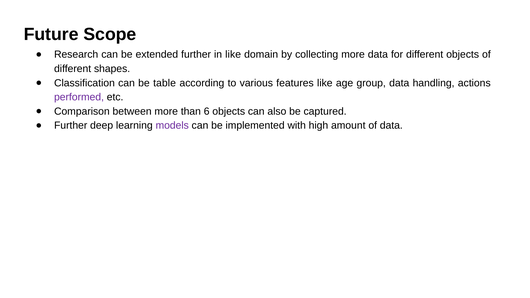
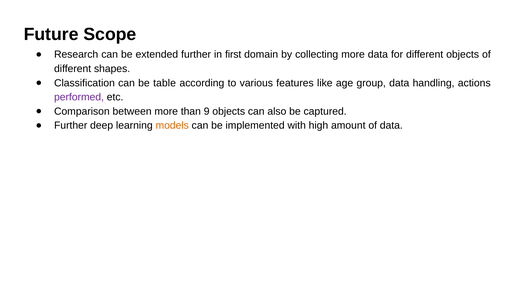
in like: like -> first
6: 6 -> 9
models colour: purple -> orange
